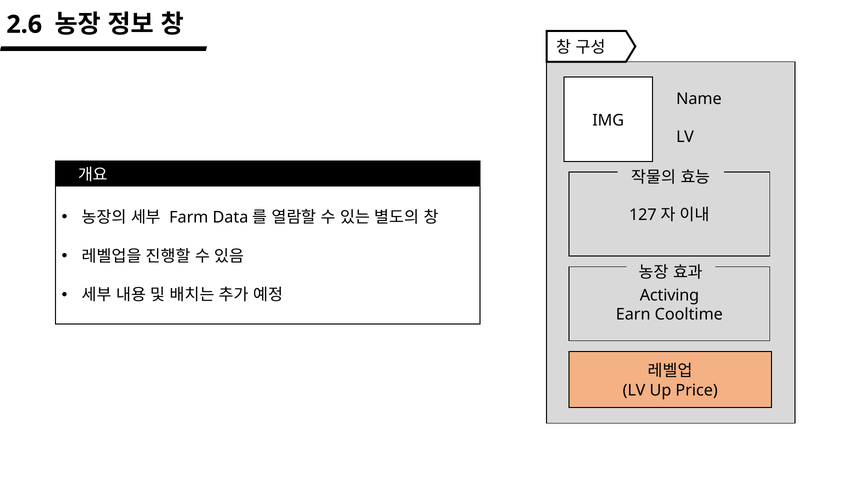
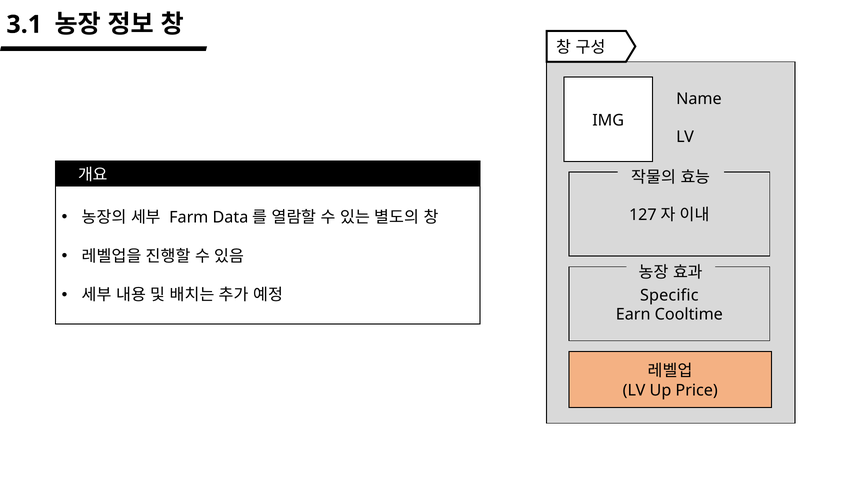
2.6: 2.6 -> 3.1
Activing: Activing -> Specific
